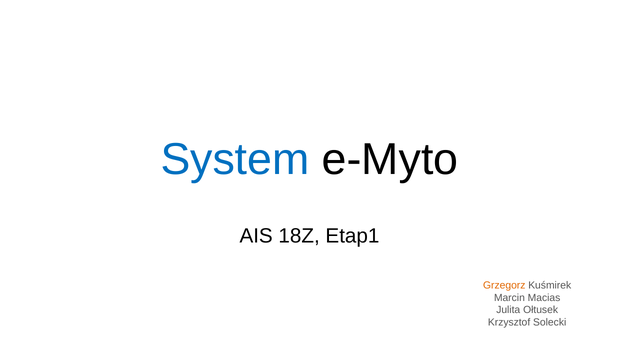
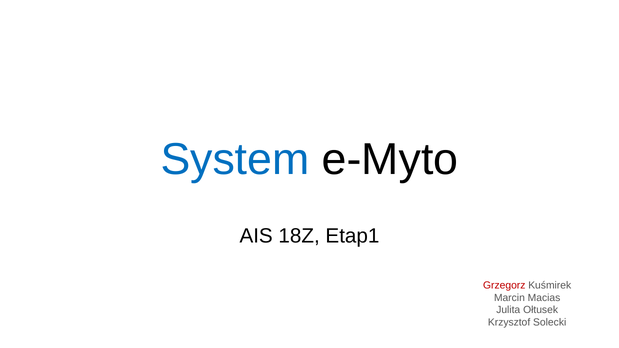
Grzegorz colour: orange -> red
